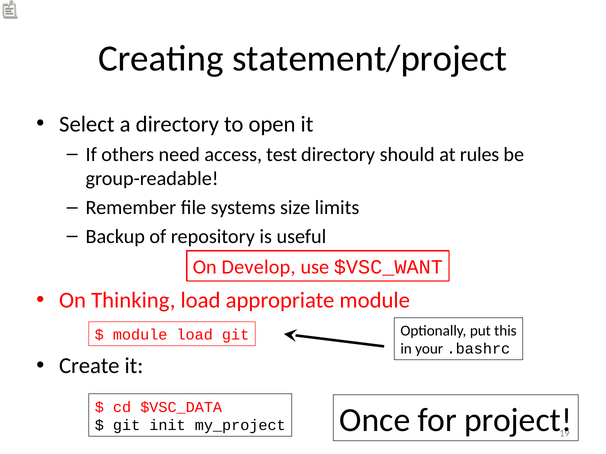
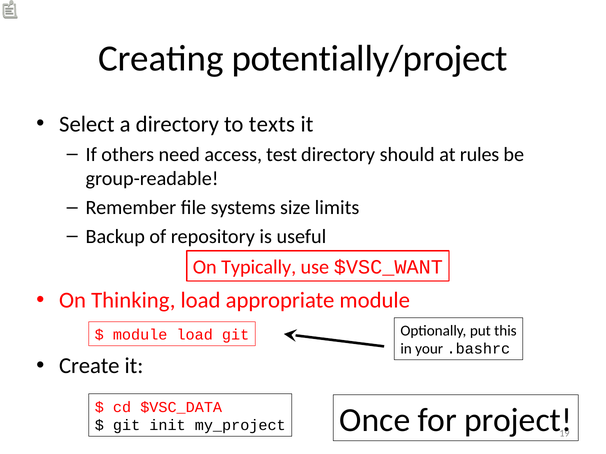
statement/project: statement/project -> potentially/project
open: open -> texts
Develop: Develop -> Typically
